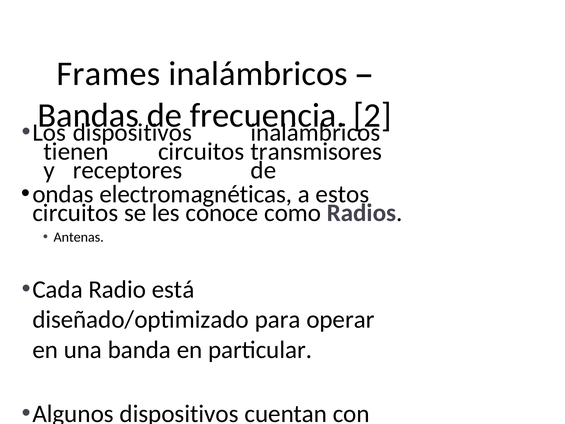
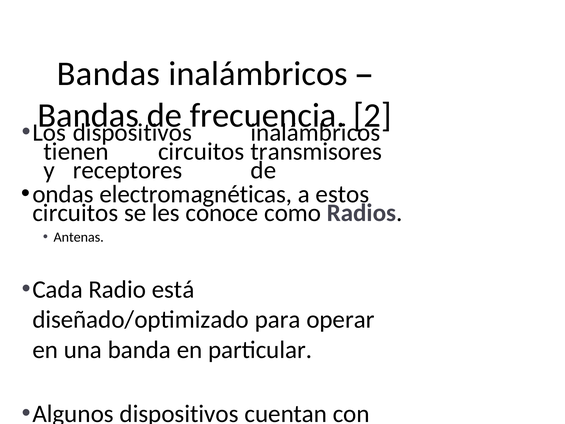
Frames at (108, 74): Frames -> Bandas
